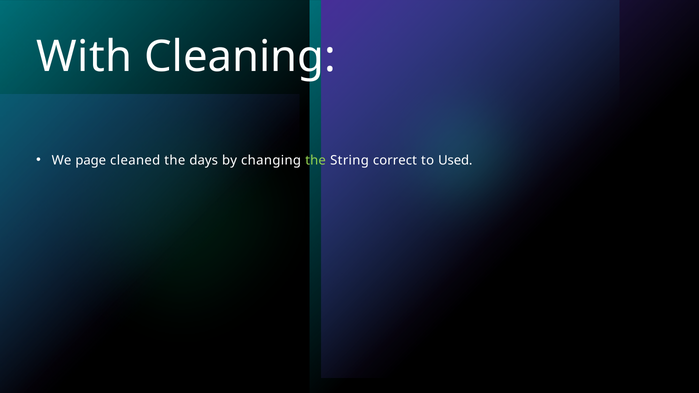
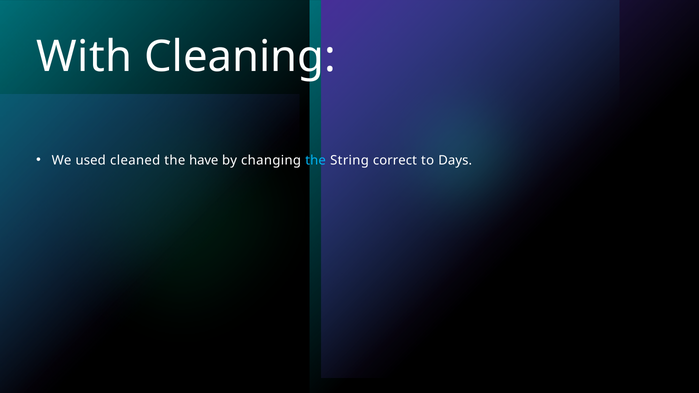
page: page -> used
days: days -> have
the at (316, 160) colour: light green -> light blue
Used: Used -> Days
